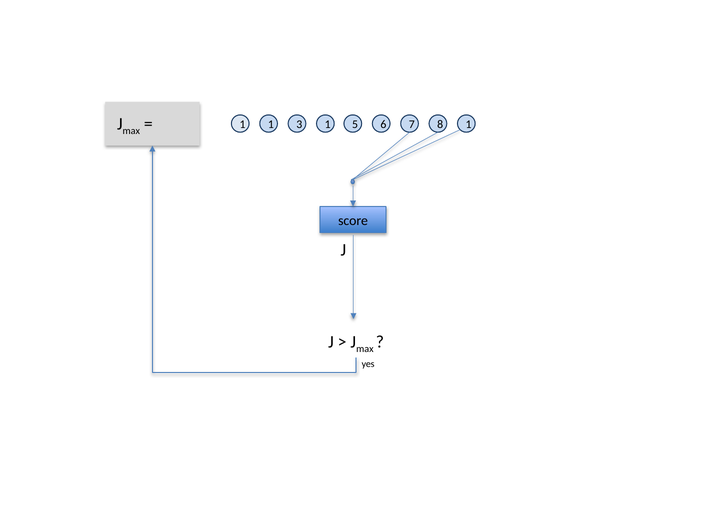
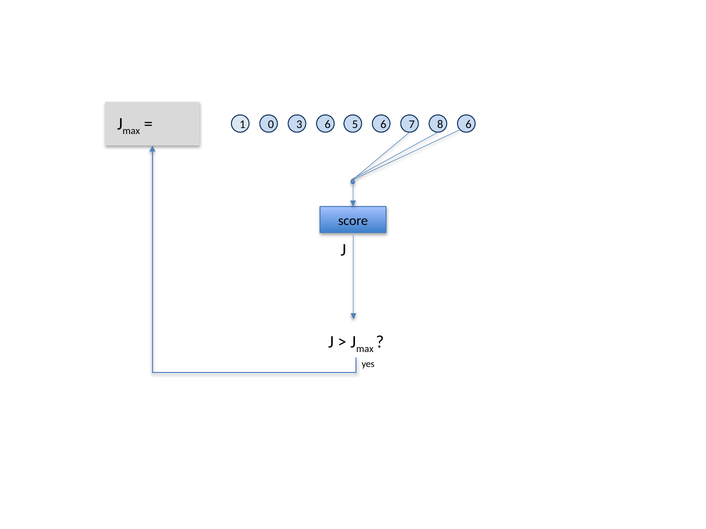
1 1: 1 -> 0
3 1: 1 -> 6
1 at (469, 124): 1 -> 6
